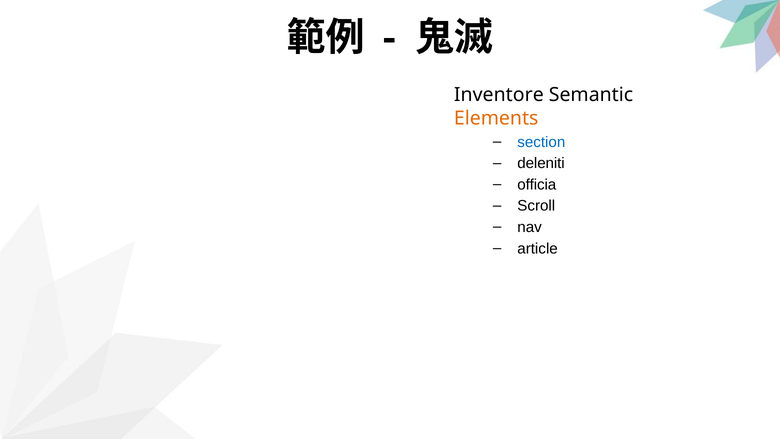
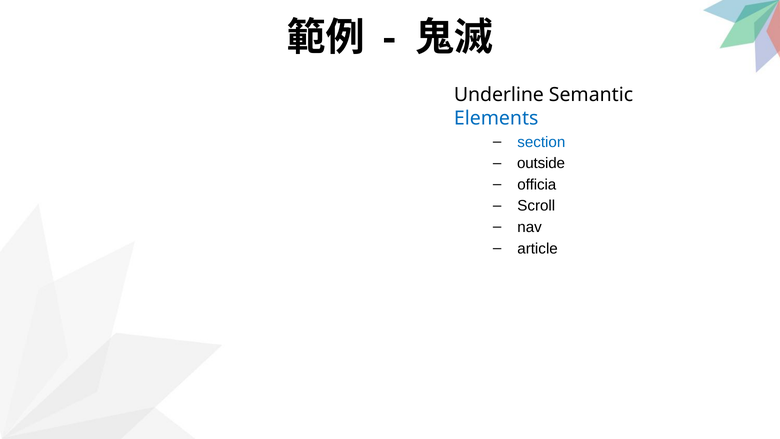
Inventore: Inventore -> Underline
Elements colour: orange -> blue
deleniti: deleniti -> outside
